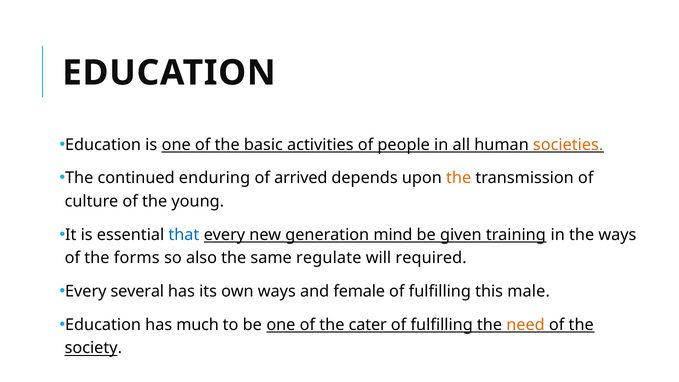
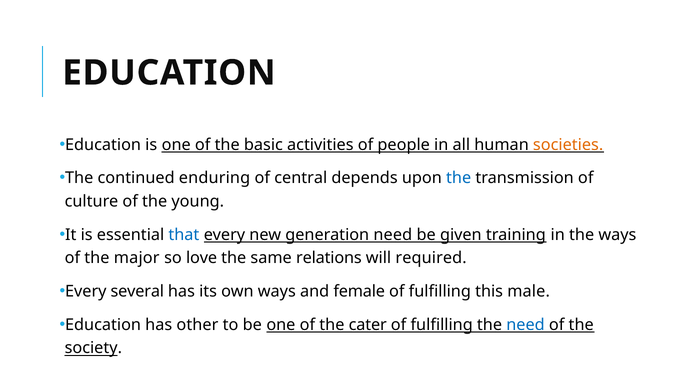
arrived: arrived -> central
the at (459, 178) colour: orange -> blue
generation mind: mind -> need
forms: forms -> major
also: also -> love
regulate: regulate -> relations
much: much -> other
need at (525, 325) colour: orange -> blue
